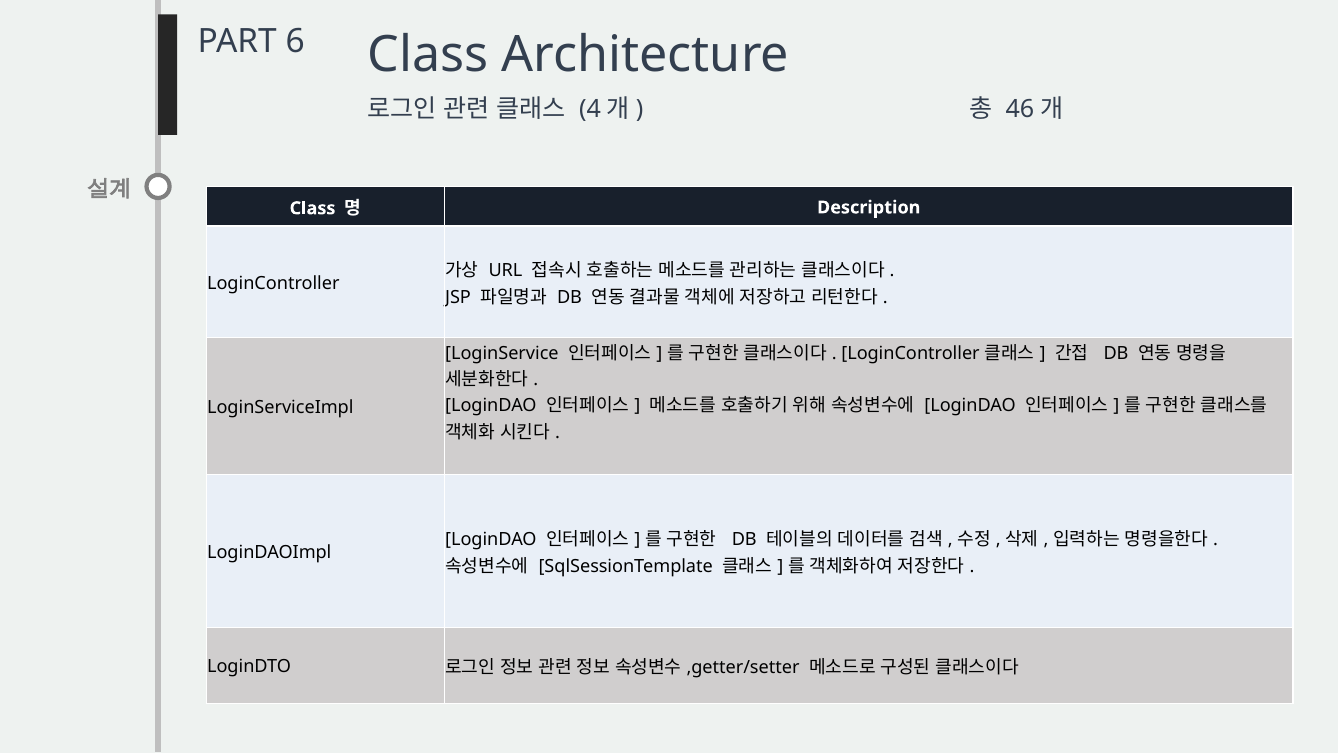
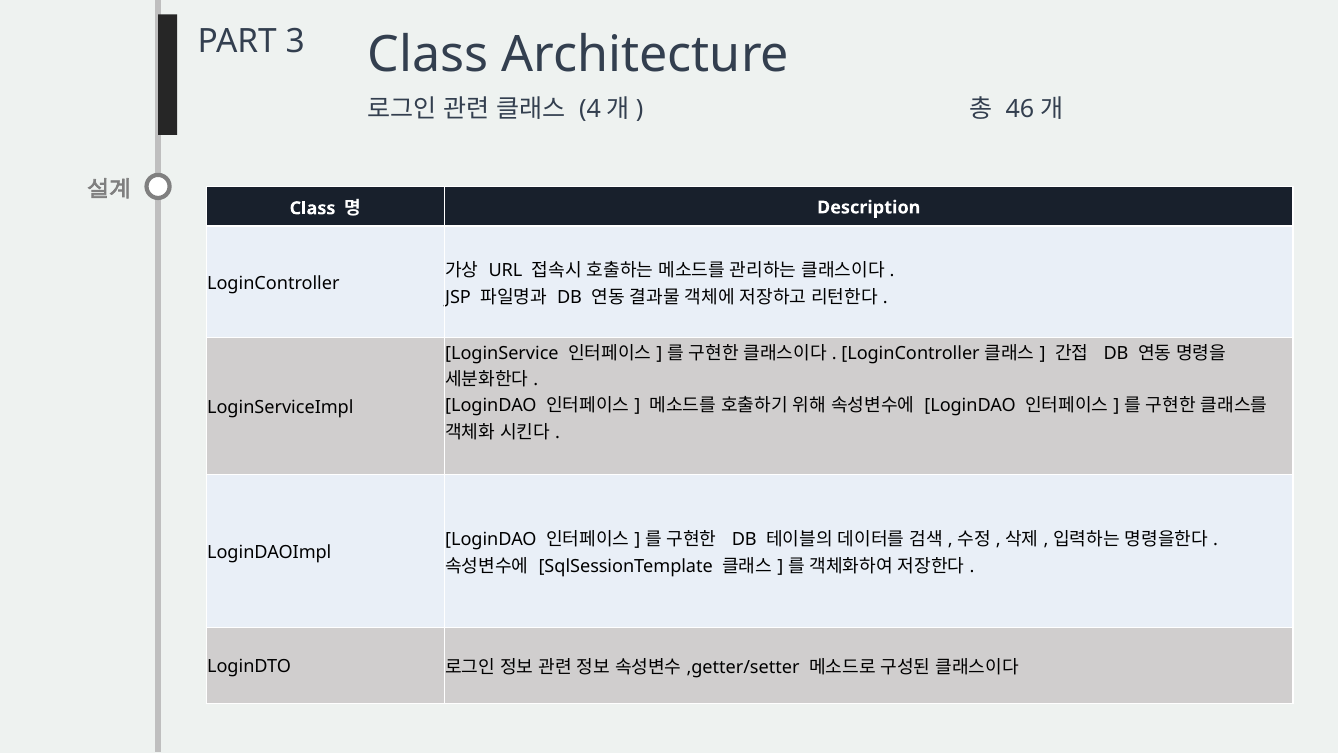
6: 6 -> 3
